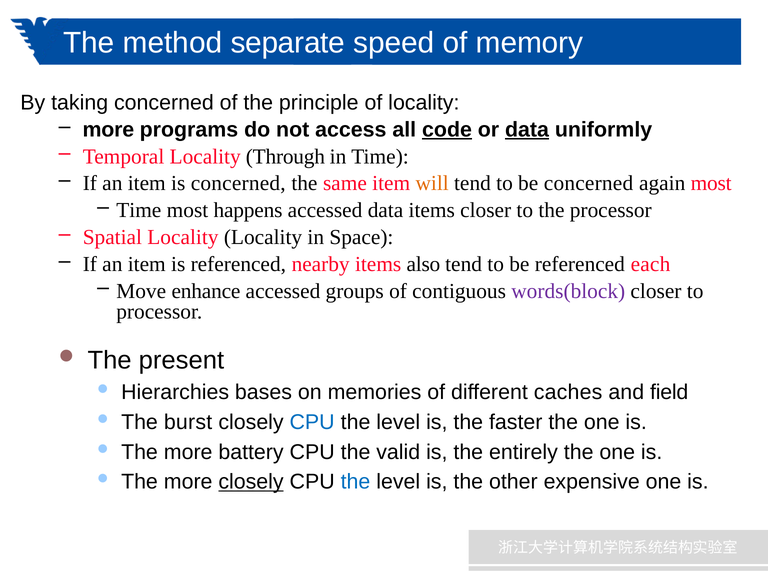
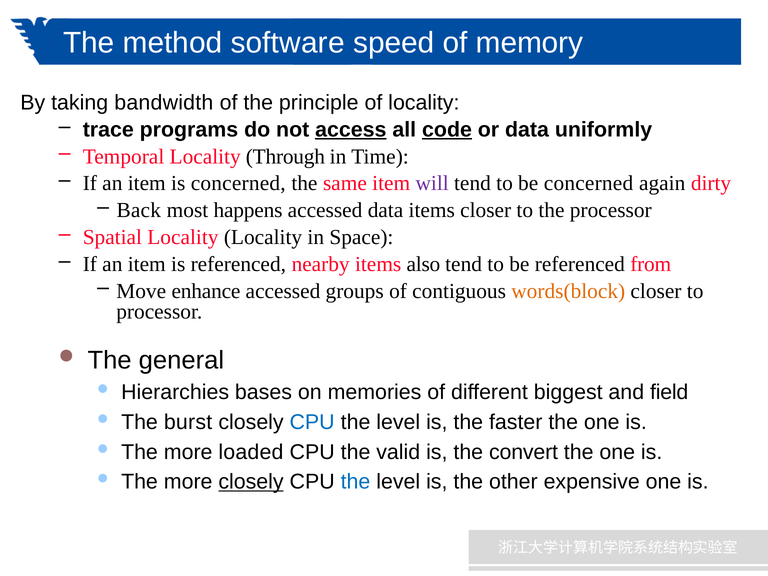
separate: separate -> software
taking concerned: concerned -> bandwidth
more at (108, 130): more -> trace
access underline: none -> present
data at (527, 130) underline: present -> none
will colour: orange -> purple
again most: most -> dirty
Time at (139, 210): Time -> Back
each: each -> from
words(block colour: purple -> orange
present: present -> general
caches: caches -> biggest
battery: battery -> loaded
entirely: entirely -> convert
